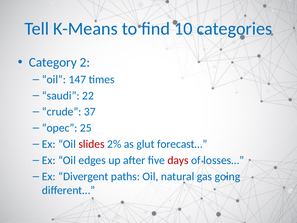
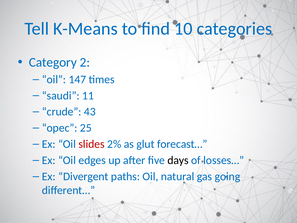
22: 22 -> 11
37: 37 -> 43
days colour: red -> black
